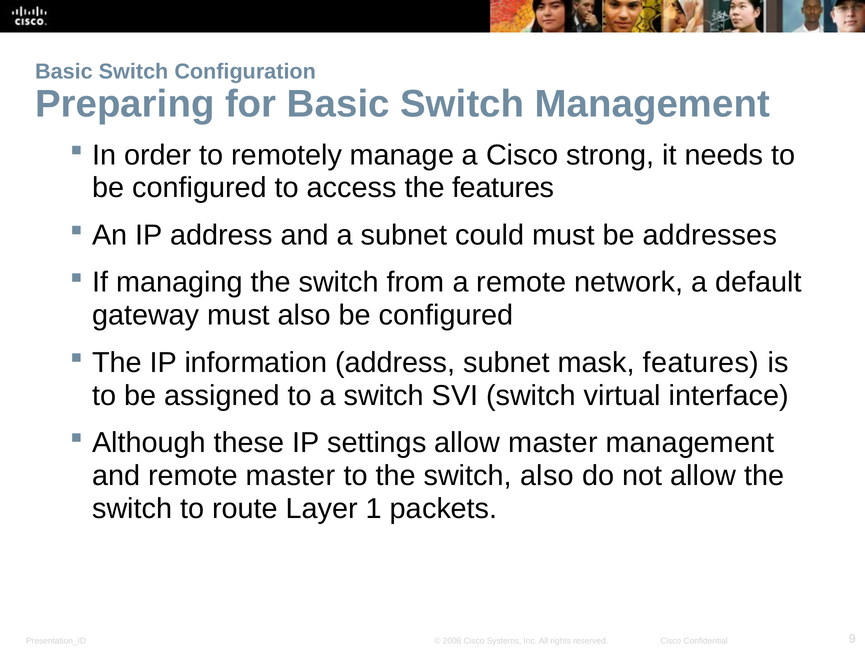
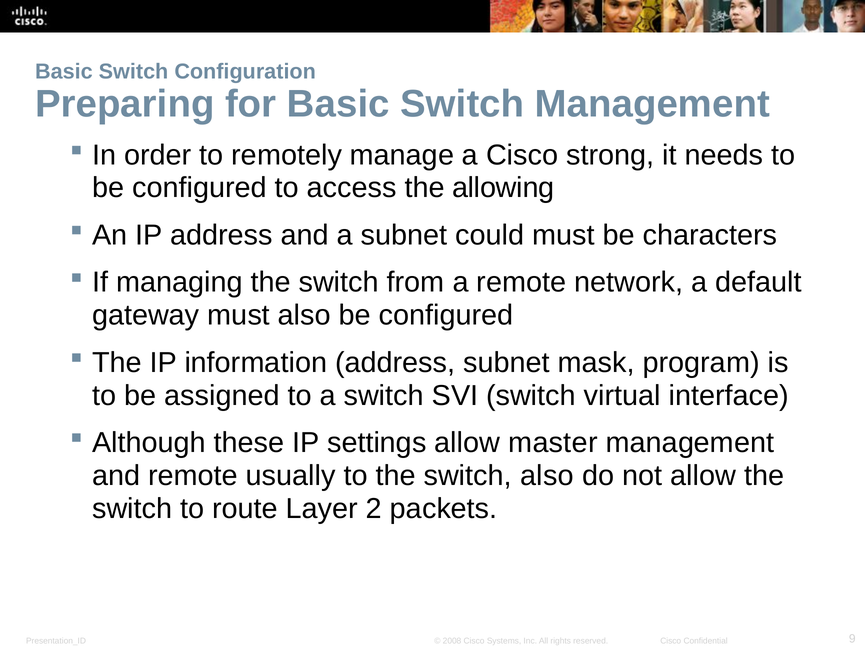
the features: features -> allowing
addresses: addresses -> characters
mask features: features -> program
remote master: master -> usually
1: 1 -> 2
